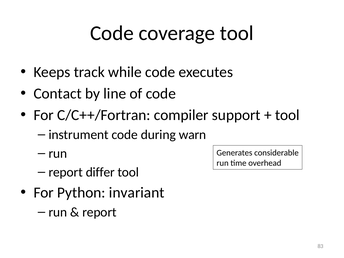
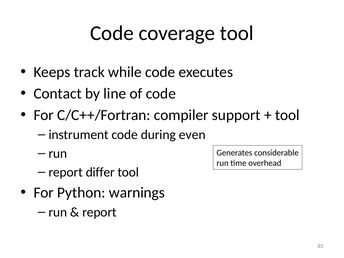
warn: warn -> even
invariant: invariant -> warnings
